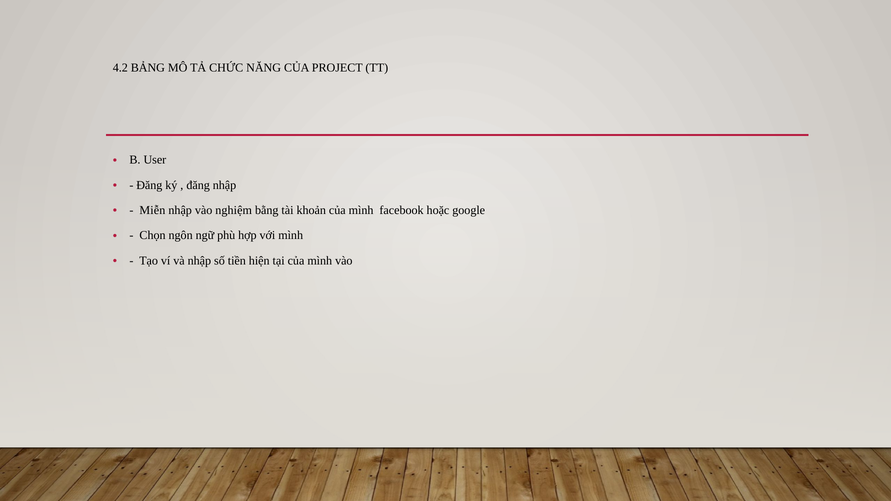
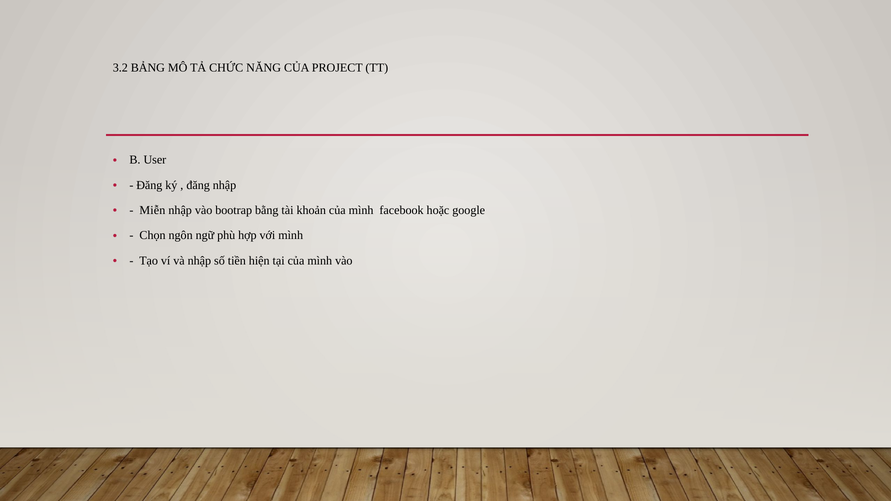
4.2: 4.2 -> 3.2
nghiệm: nghiệm -> bootrap
